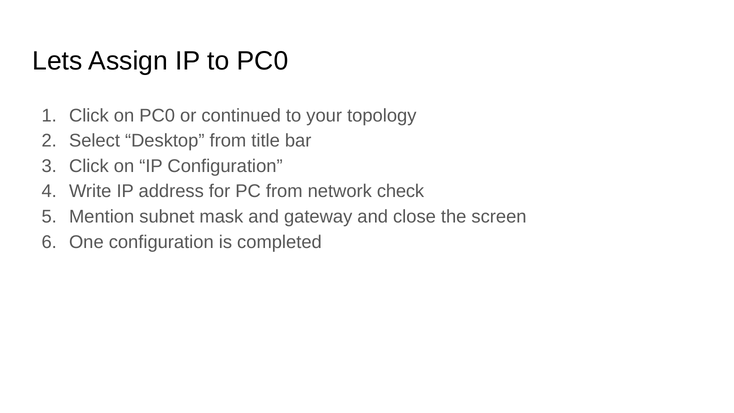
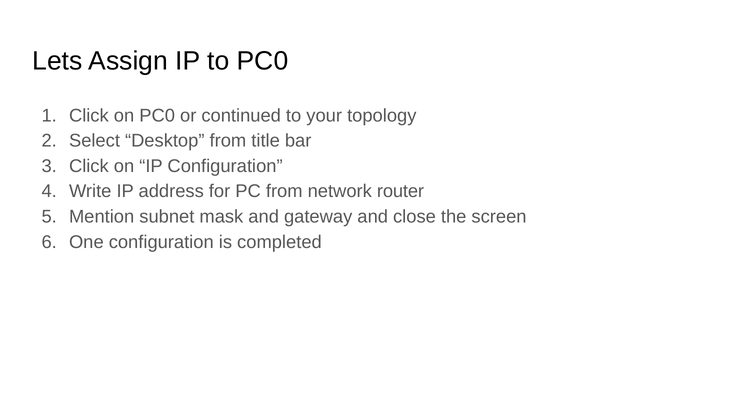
check: check -> router
